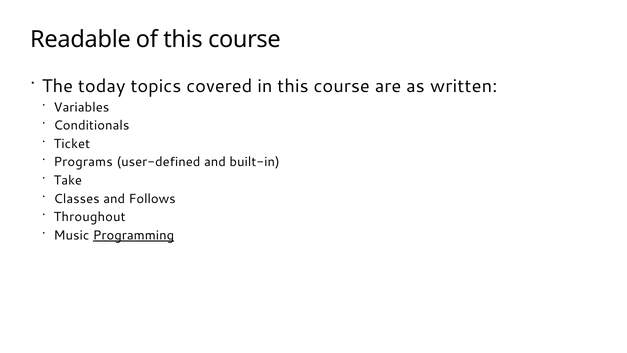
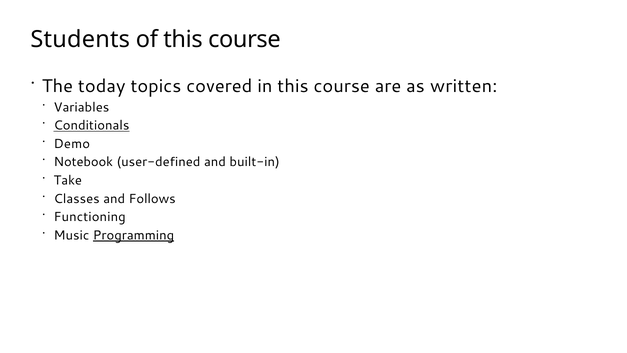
Readable: Readable -> Students
Conditionals underline: none -> present
Ticket: Ticket -> Demo
Programs: Programs -> Notebook
Throughout: Throughout -> Functioning
